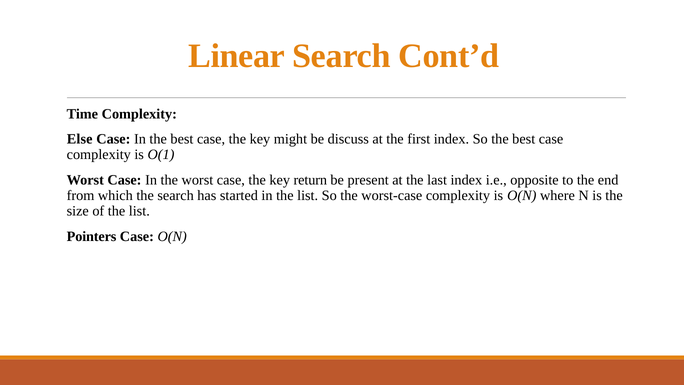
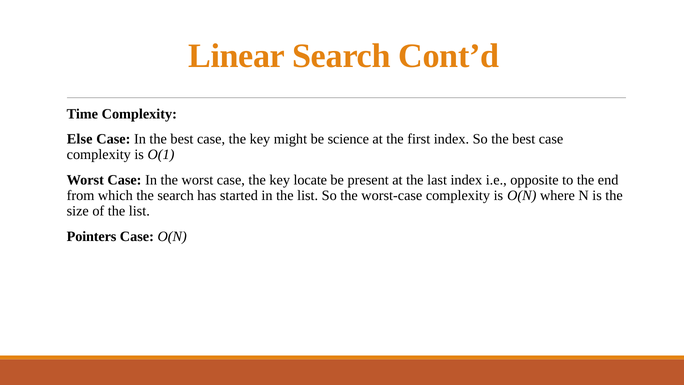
discuss: discuss -> science
return: return -> locate
